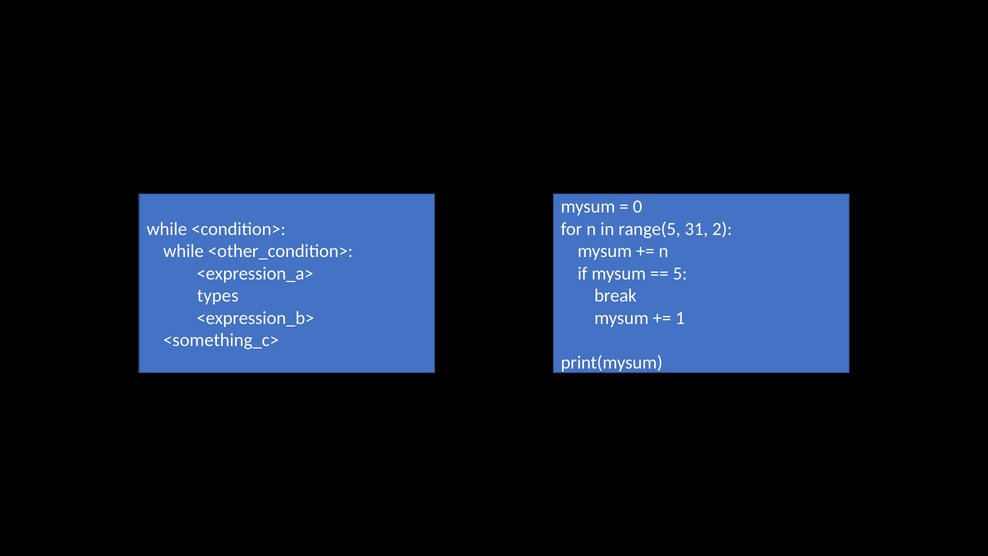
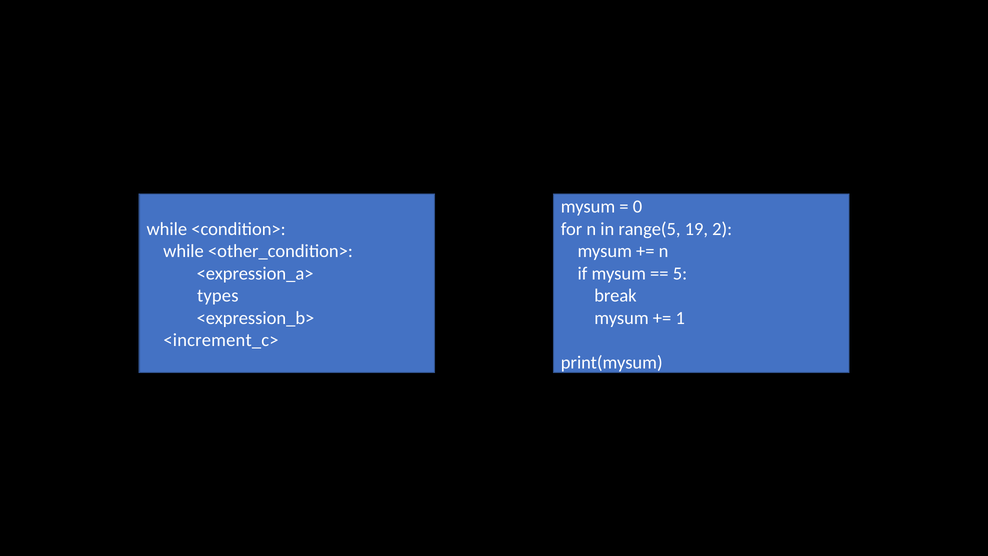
31: 31 -> 19
<something_c>: <something_c> -> <increment_c>
